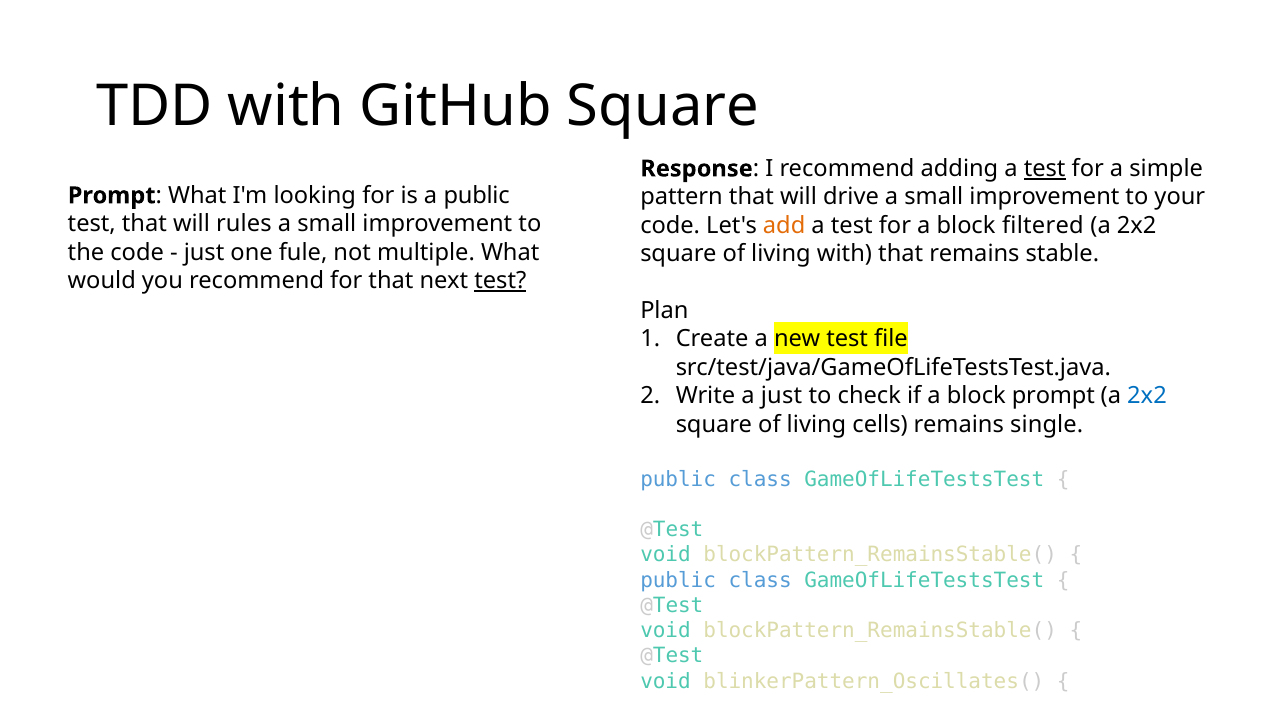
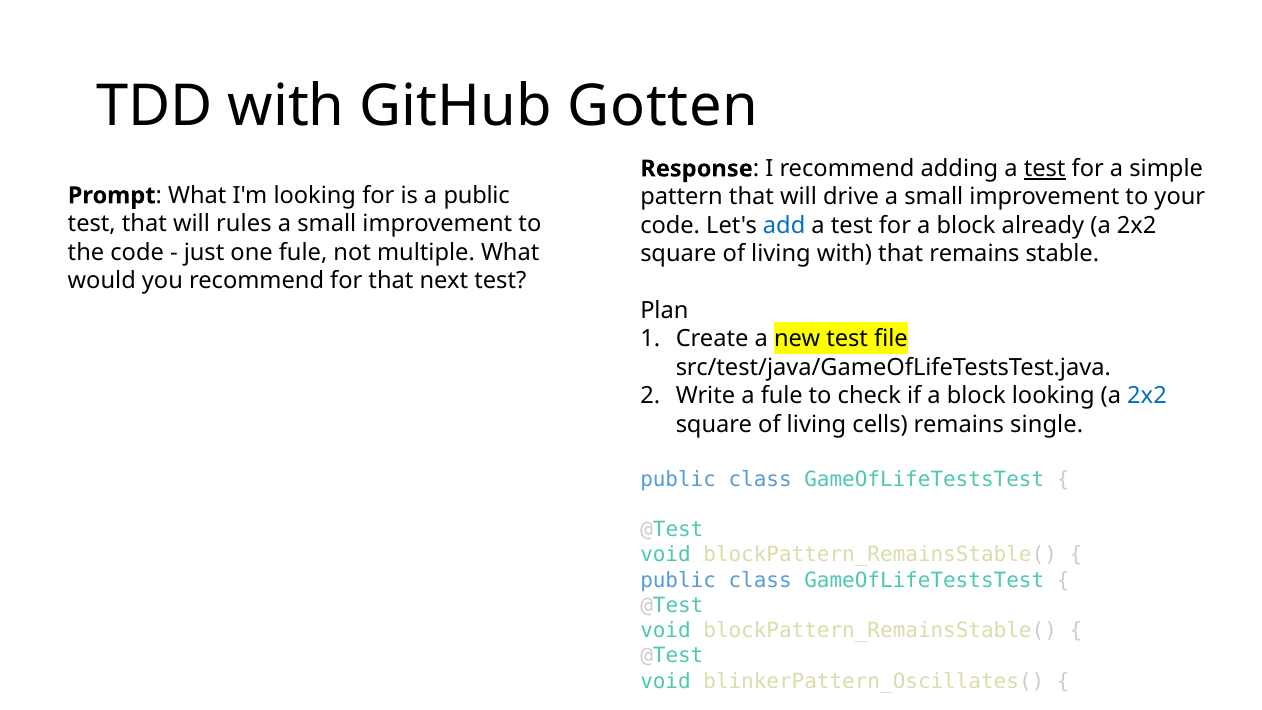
GitHub Square: Square -> Gotten
add colour: orange -> blue
filtered: filtered -> already
test at (500, 281) underline: present -> none
a just: just -> fule
block prompt: prompt -> looking
